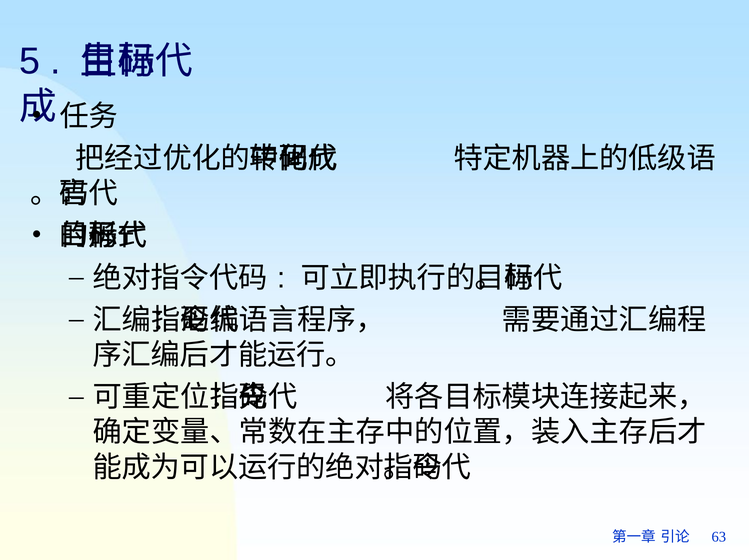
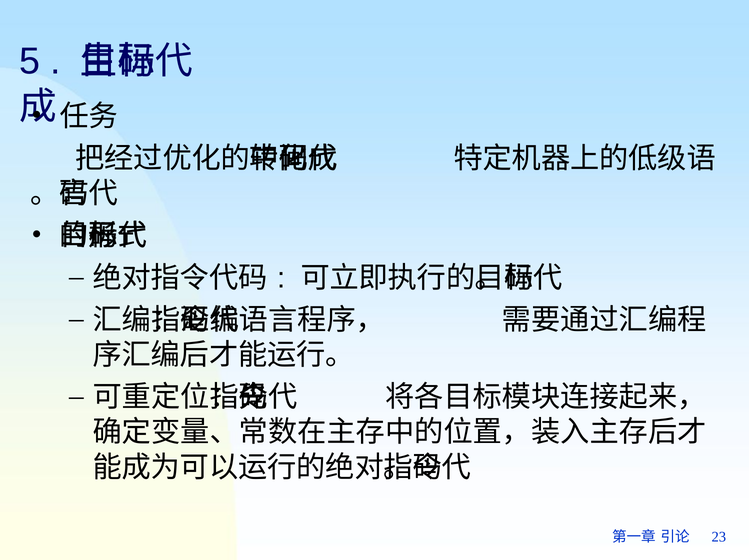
63: 63 -> 23
